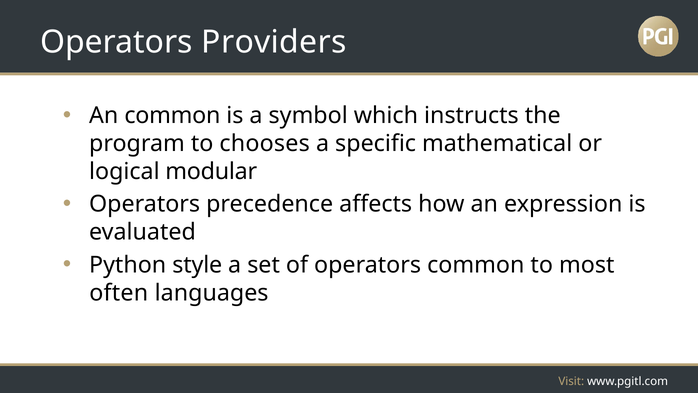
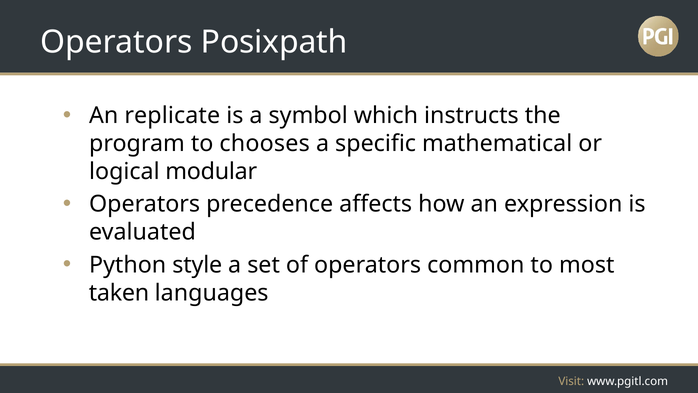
Providers: Providers -> Posixpath
An common: common -> replicate
often: often -> taken
